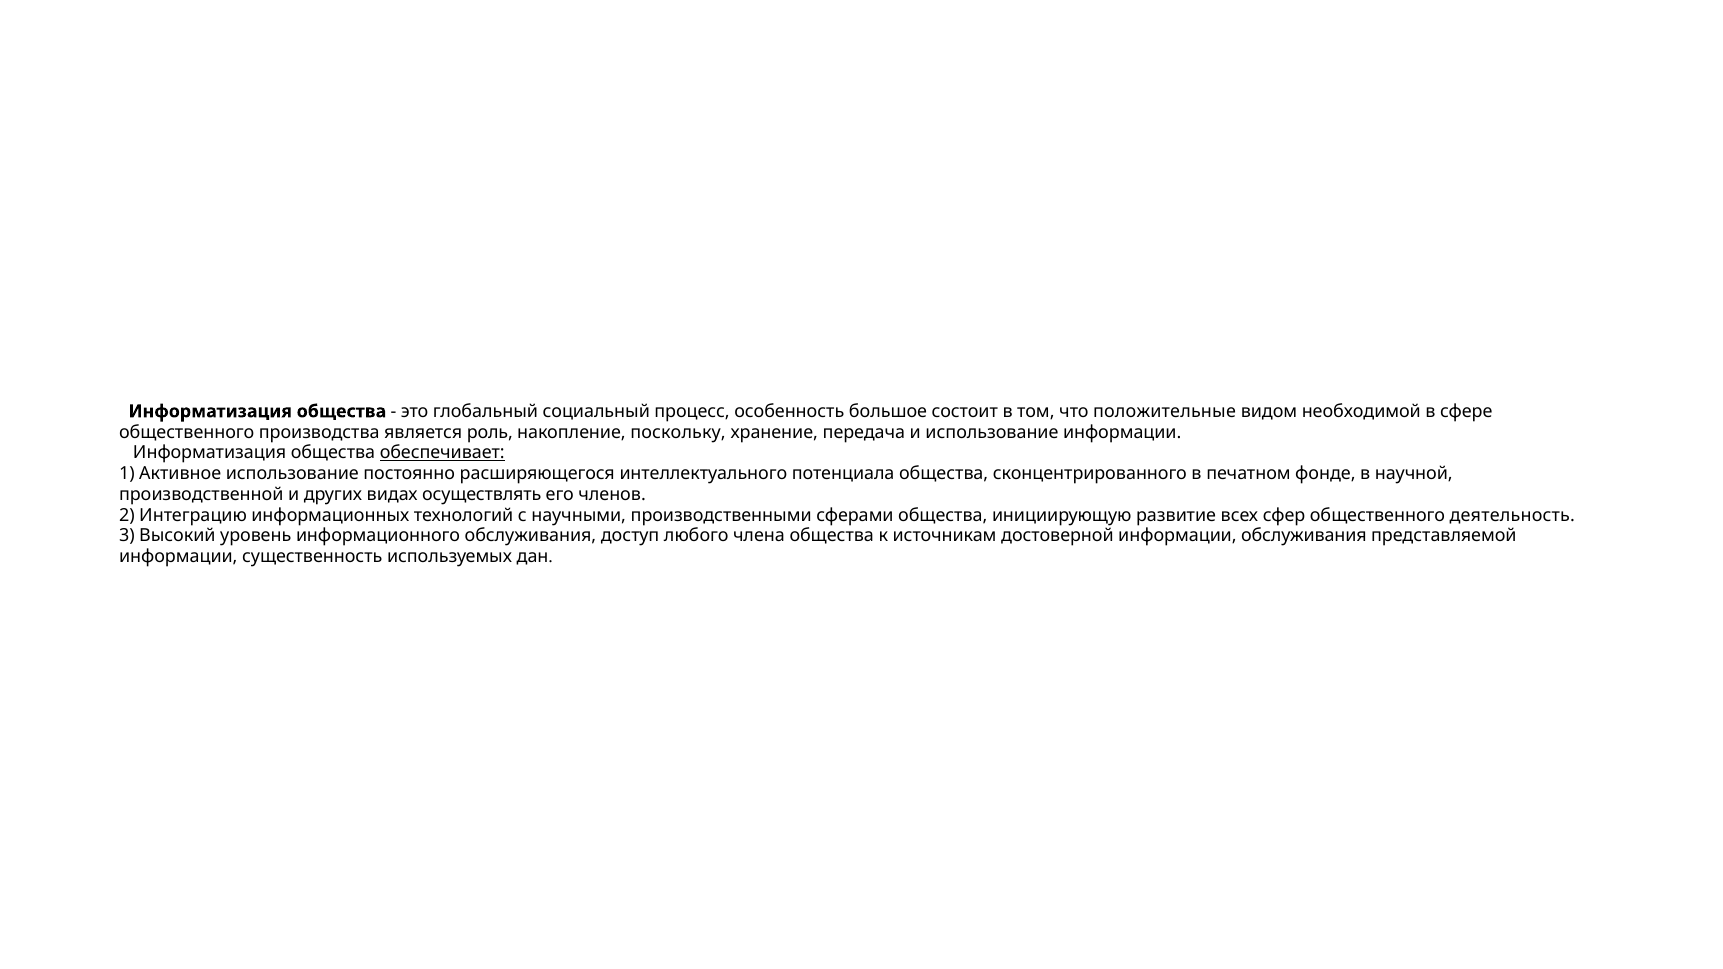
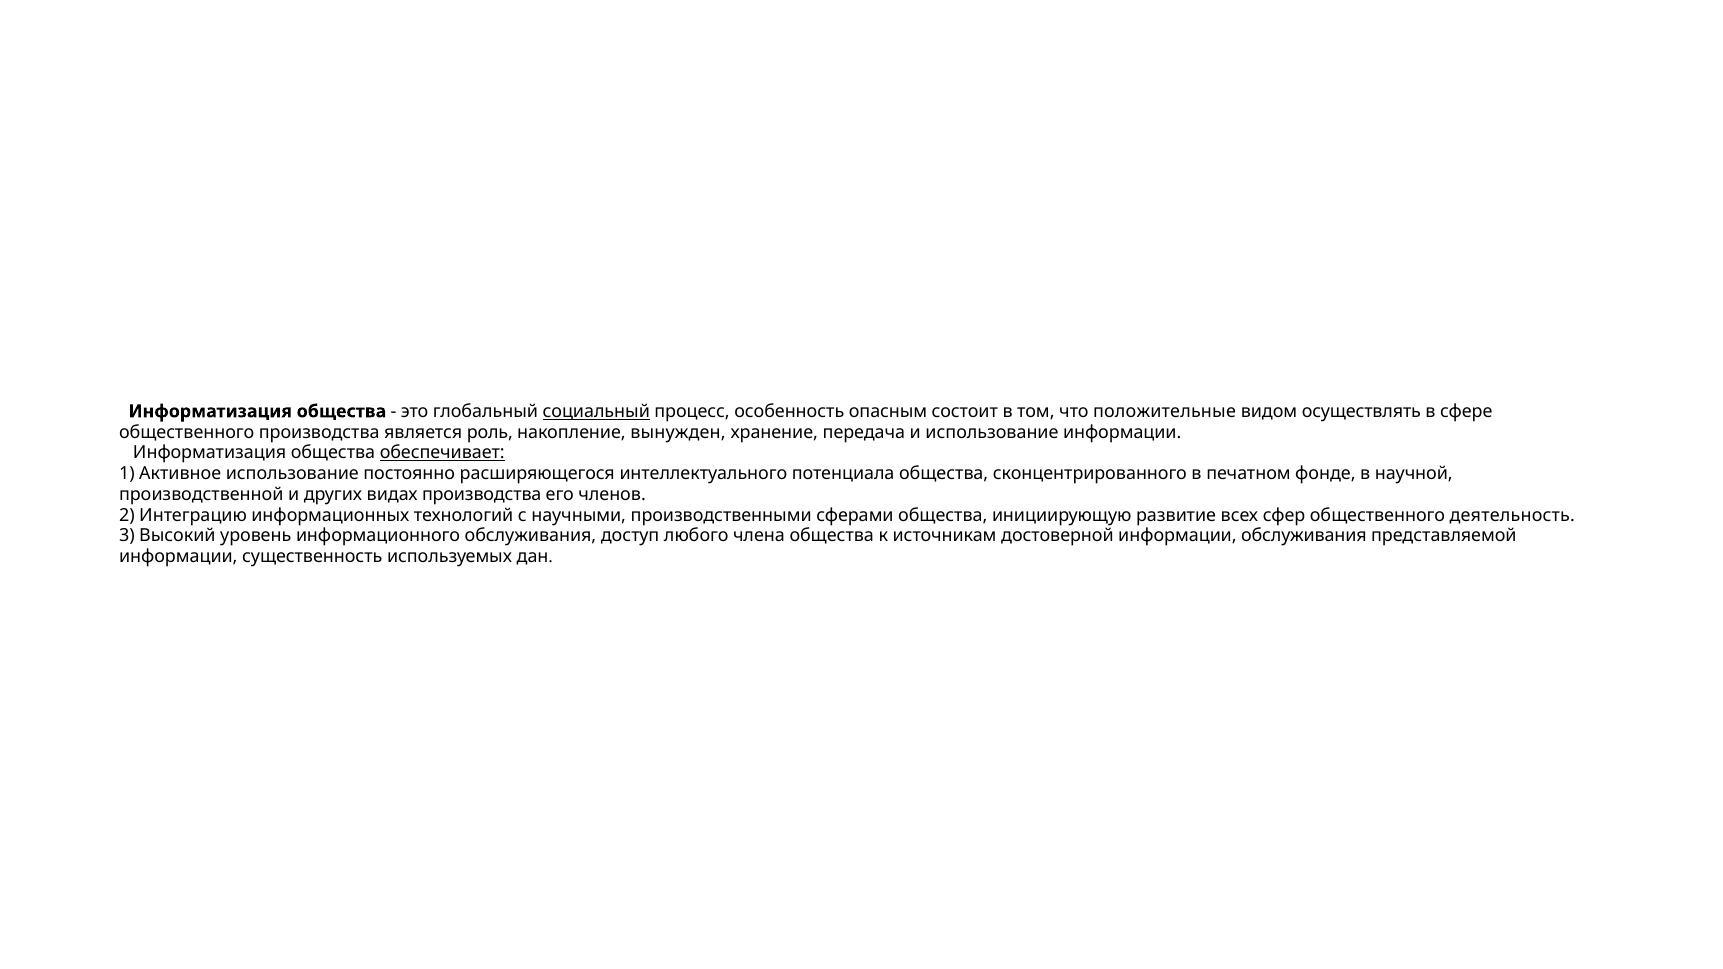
социальный underline: none -> present
большое: большое -> опасным
необходимой: необходимой -> осуществлять
поскольку: поскольку -> вынужден
видах осуществлять: осуществлять -> производства
